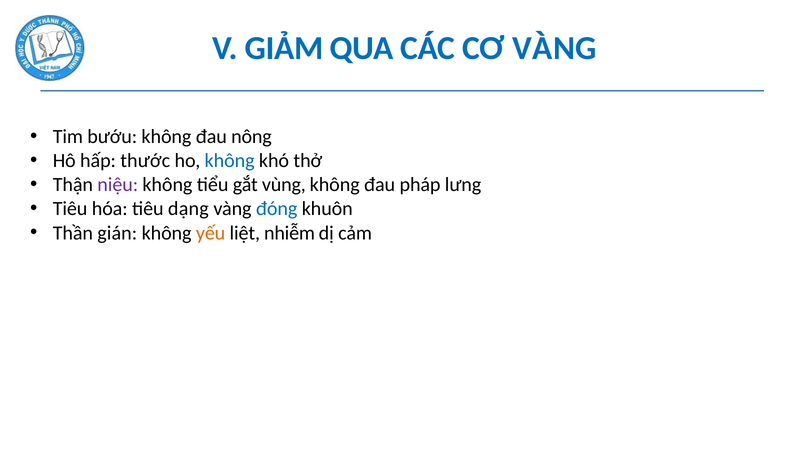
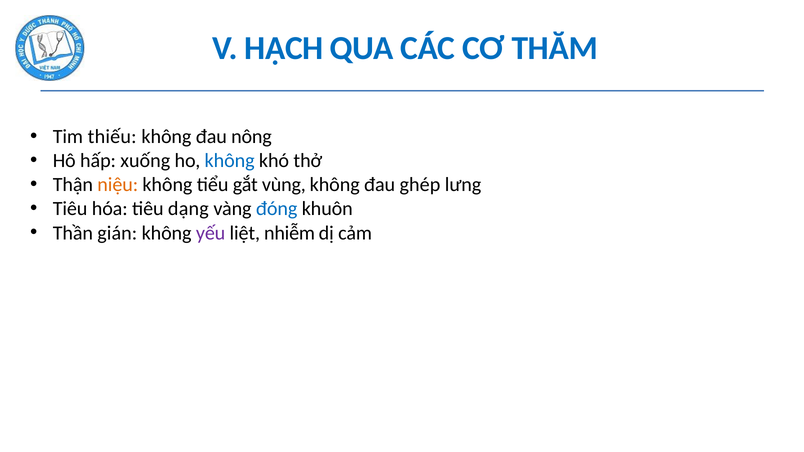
GIẢM: GIẢM -> HẠCH
CƠ VÀNG: VÀNG -> THĂM
bướu: bướu -> thiếu
thước: thước -> xuống
niệu colour: purple -> orange
pháp: pháp -> ghép
yếu colour: orange -> purple
